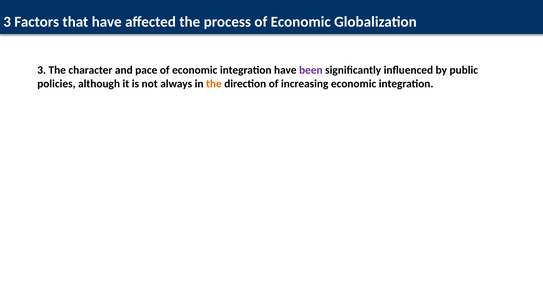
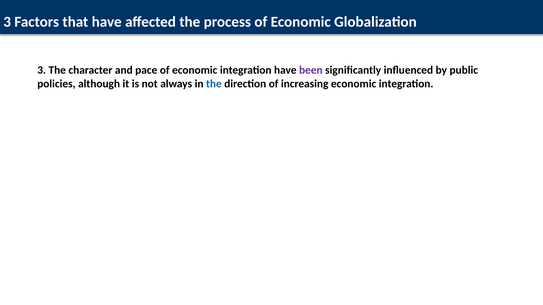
the at (214, 84) colour: orange -> blue
